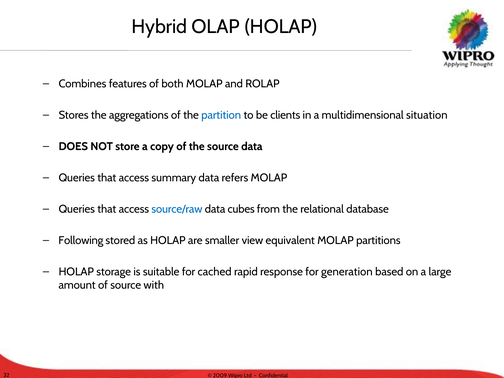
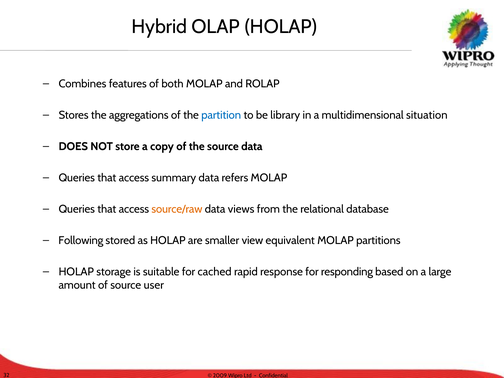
clients: clients -> library
source/raw colour: blue -> orange
cubes: cubes -> views
generation: generation -> responding
with: with -> user
